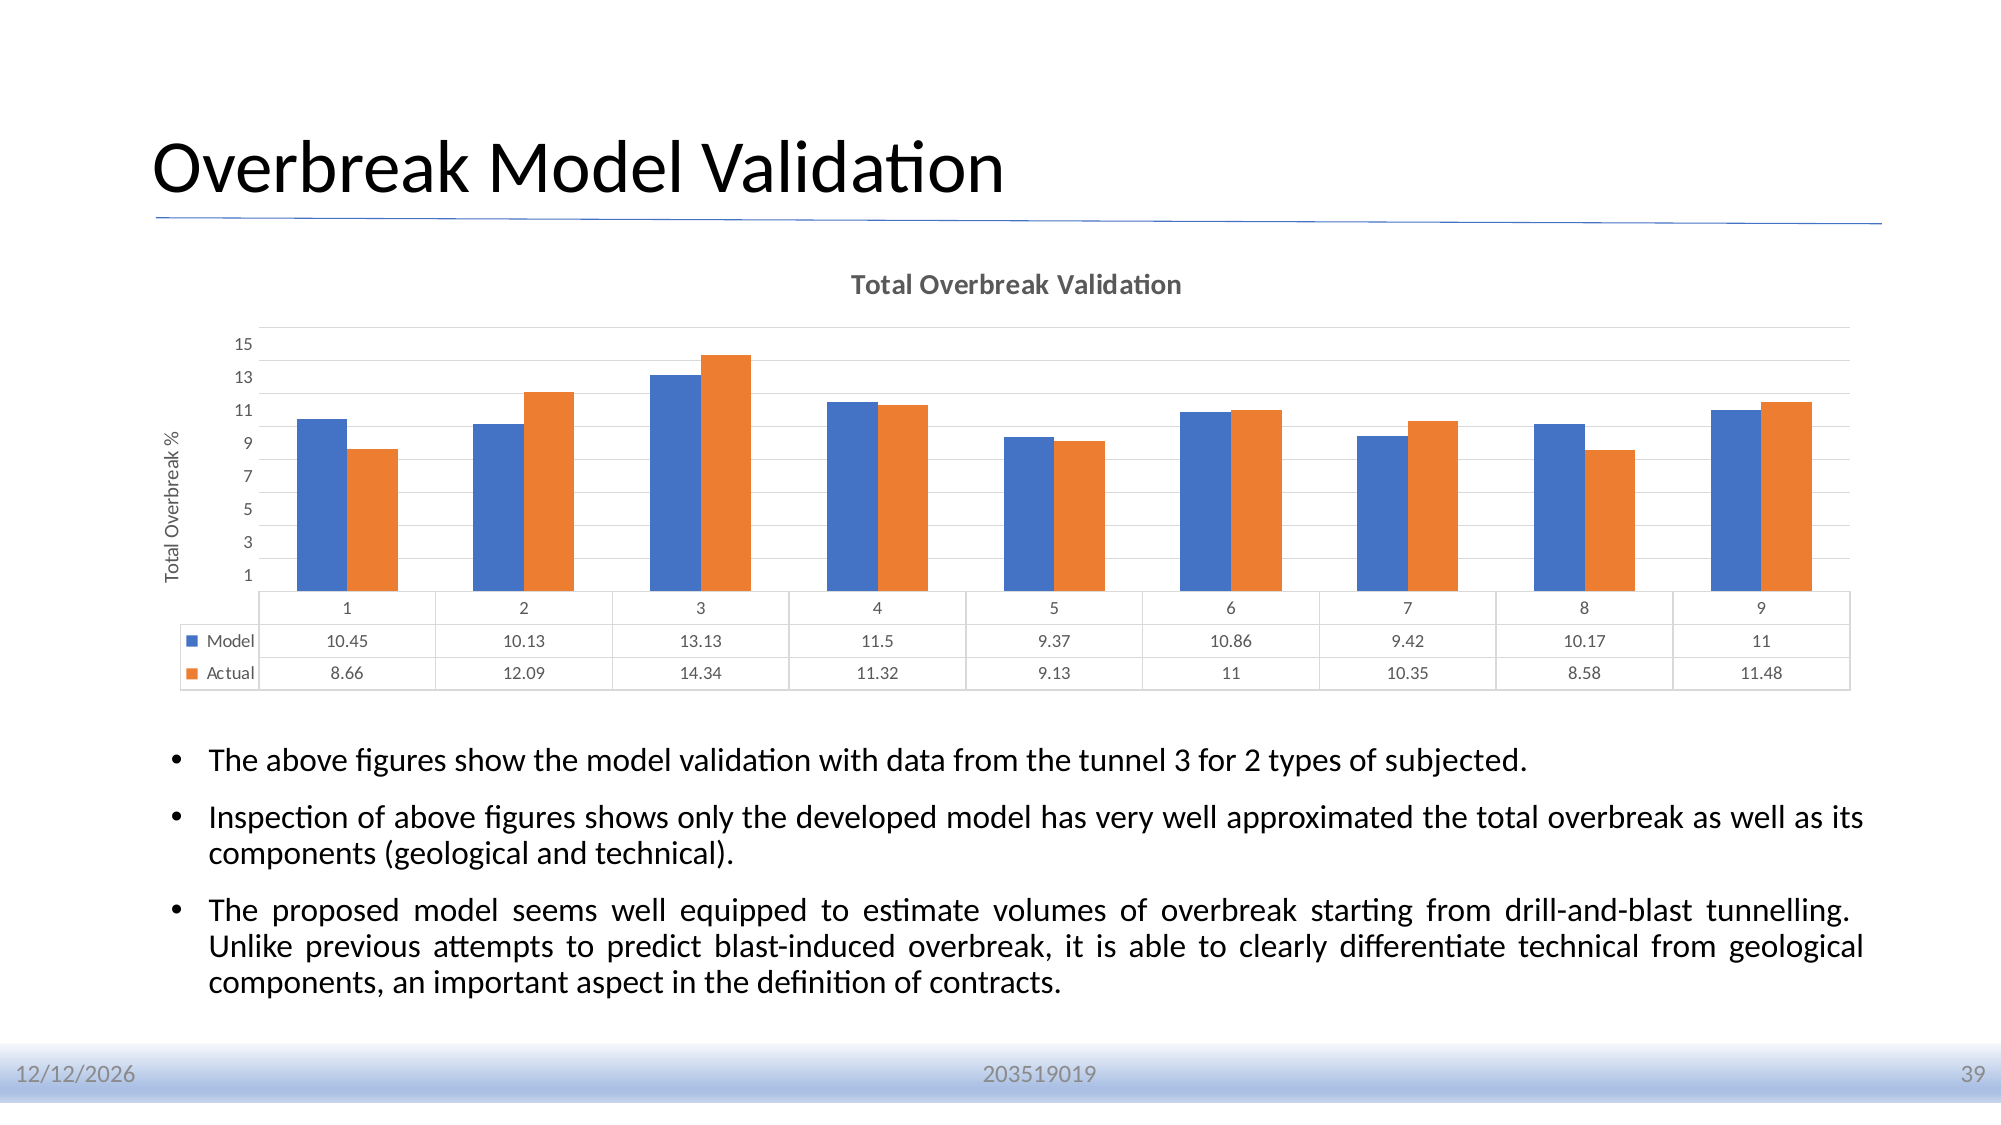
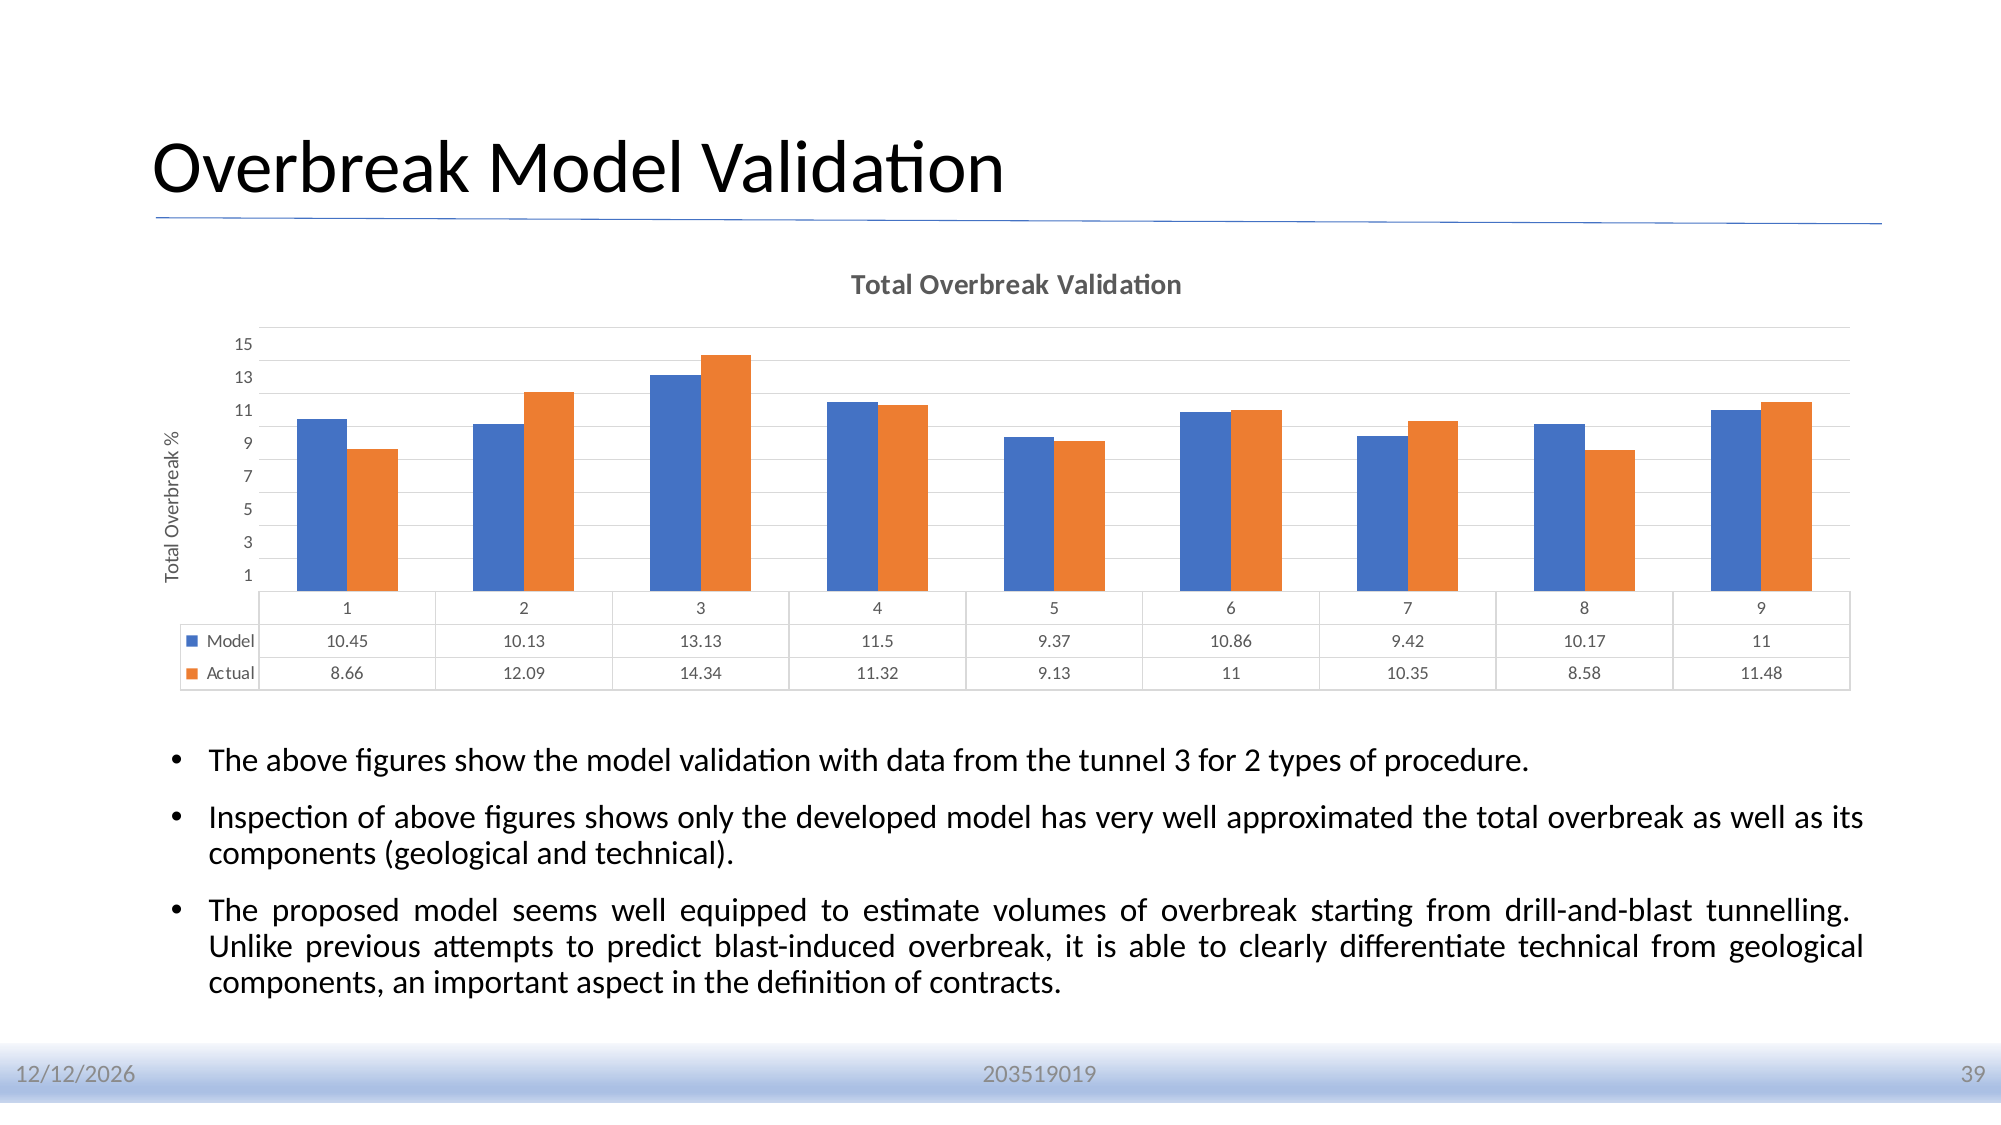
subjected: subjected -> procedure
